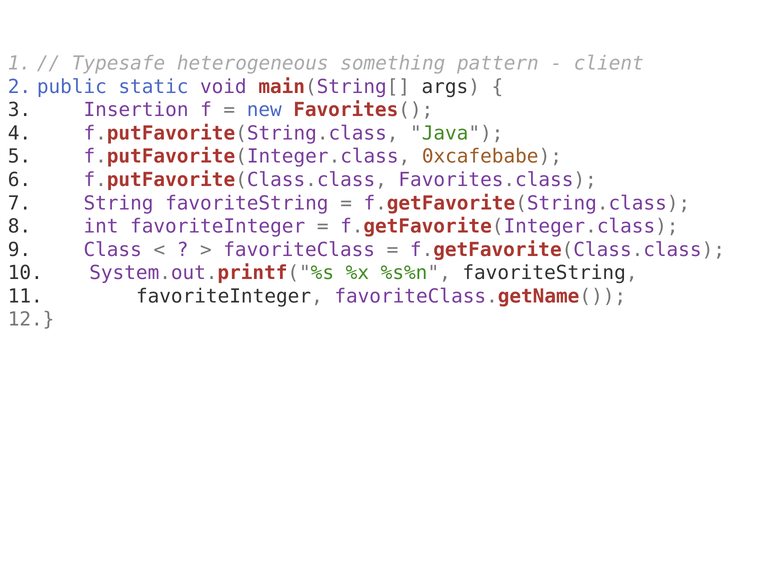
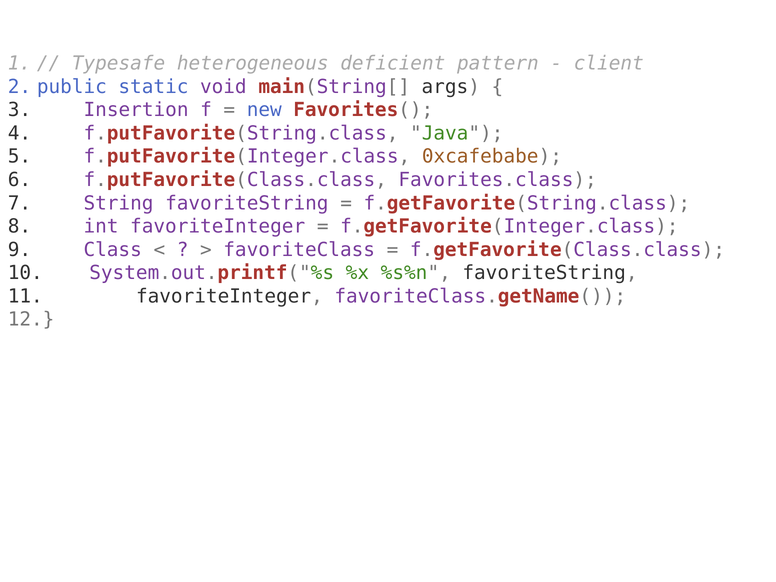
something: something -> deficient
